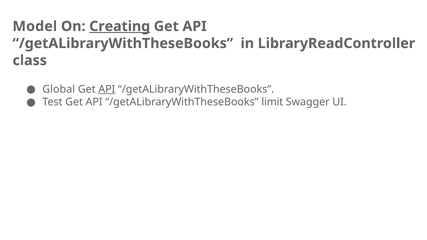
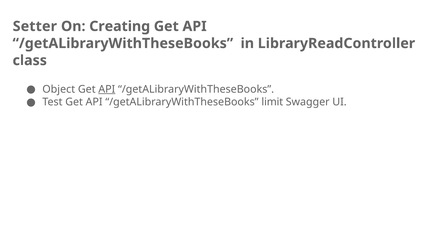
Model: Model -> Setter
Creating underline: present -> none
Global: Global -> Object
